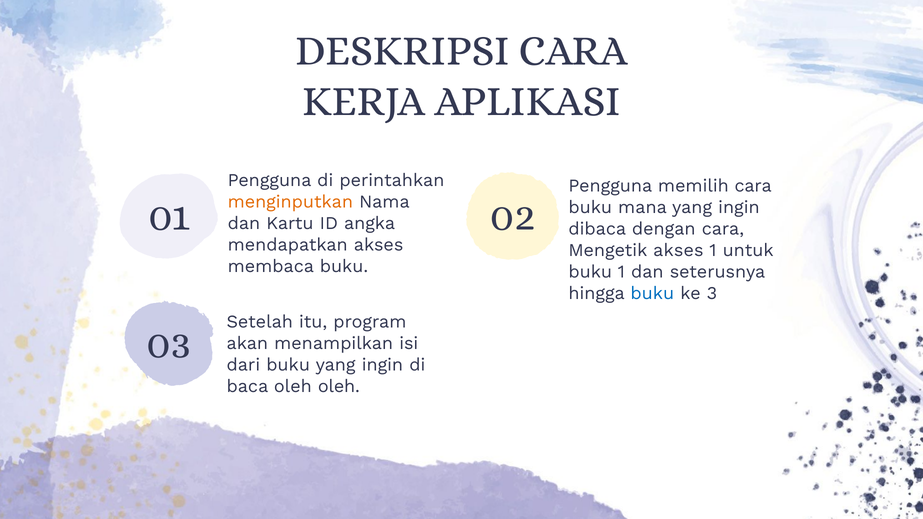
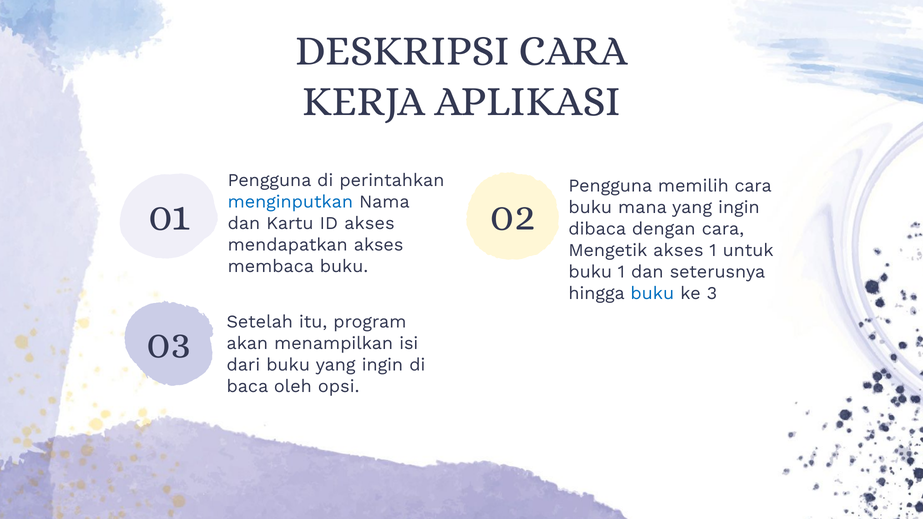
menginputkan colour: orange -> blue
ID angka: angka -> akses
oleh oleh: oleh -> opsi
